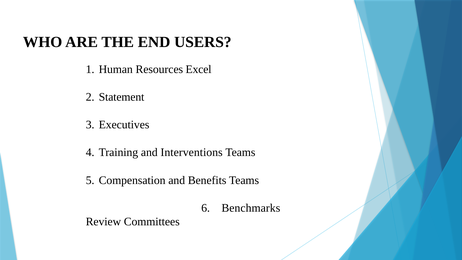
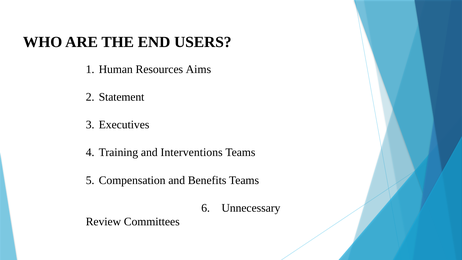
Excel: Excel -> Aims
Benchmarks: Benchmarks -> Unnecessary
